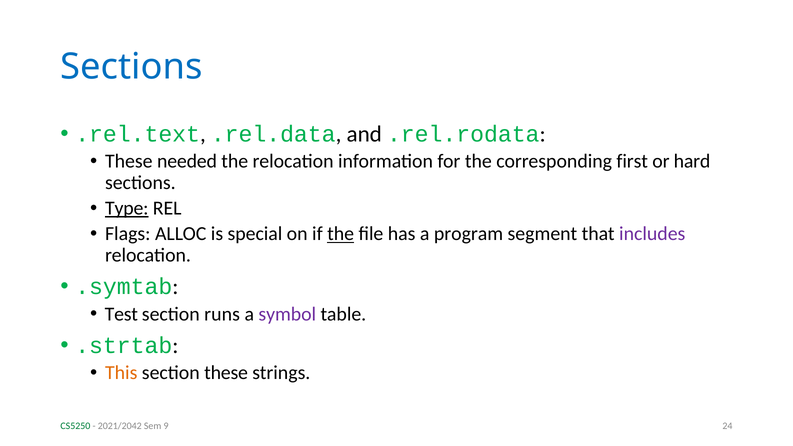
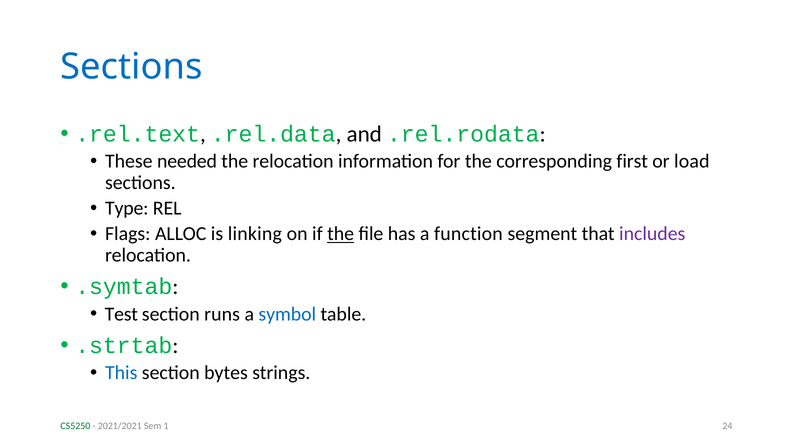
hard: hard -> load
Type underline: present -> none
special: special -> linking
program: program -> function
symbol colour: purple -> blue
This colour: orange -> blue
section these: these -> bytes
2021/2042: 2021/2042 -> 2021/2021
9: 9 -> 1
